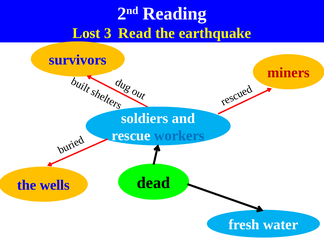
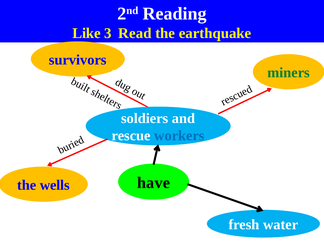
Lost: Lost -> Like
miners colour: red -> green
dead: dead -> have
